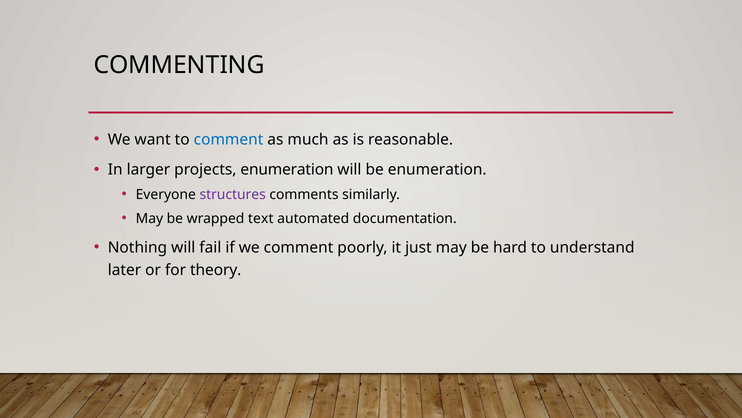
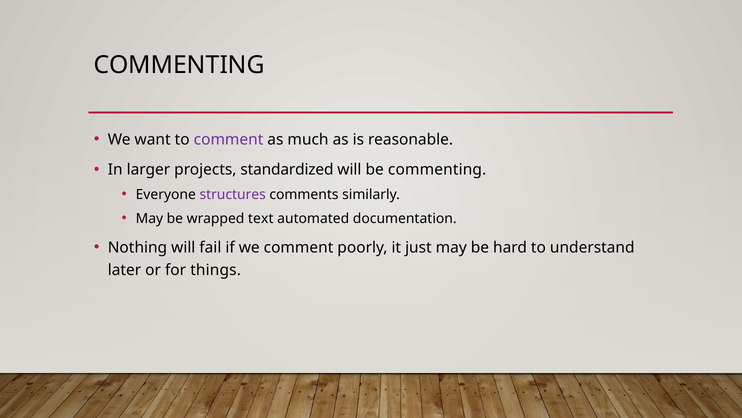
comment at (229, 140) colour: blue -> purple
projects enumeration: enumeration -> standardized
be enumeration: enumeration -> commenting
theory: theory -> things
